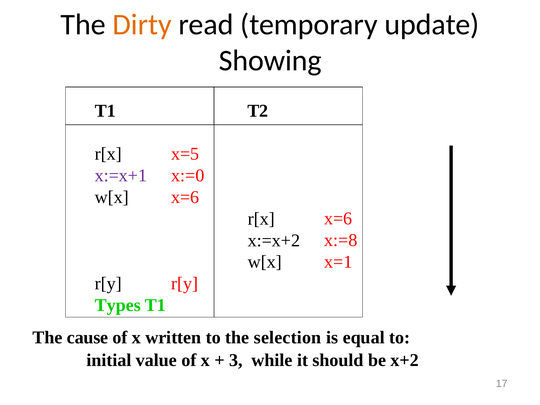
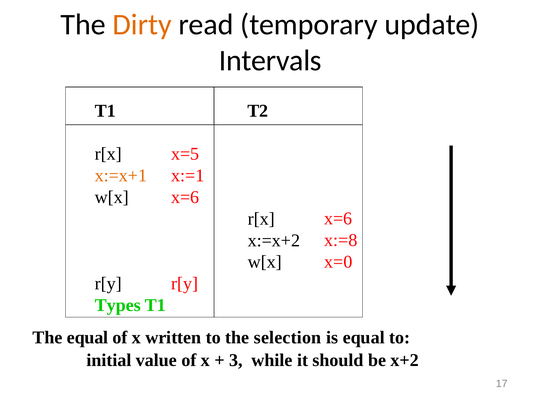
Showing: Showing -> Intervals
x:=0: x:=0 -> x:=1
x:=x+1 colour: purple -> orange
x=1: x=1 -> x=0
The cause: cause -> equal
